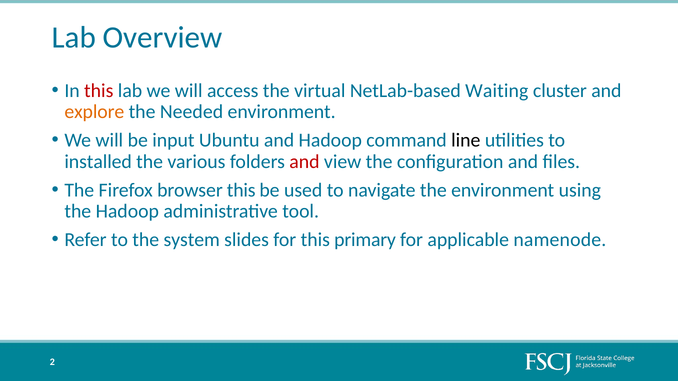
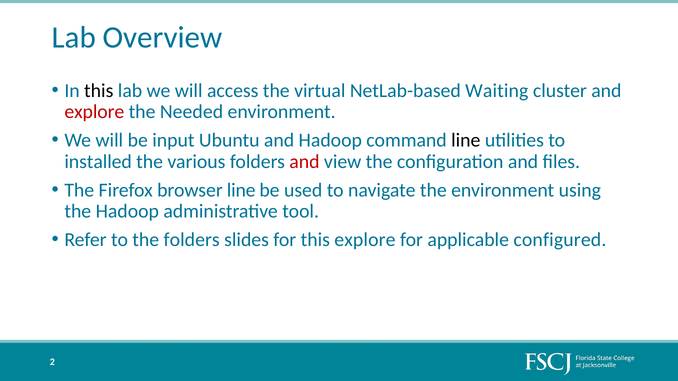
this at (99, 91) colour: red -> black
explore at (94, 112) colour: orange -> red
browser this: this -> line
the system: system -> folders
this primary: primary -> explore
namenode: namenode -> configured
